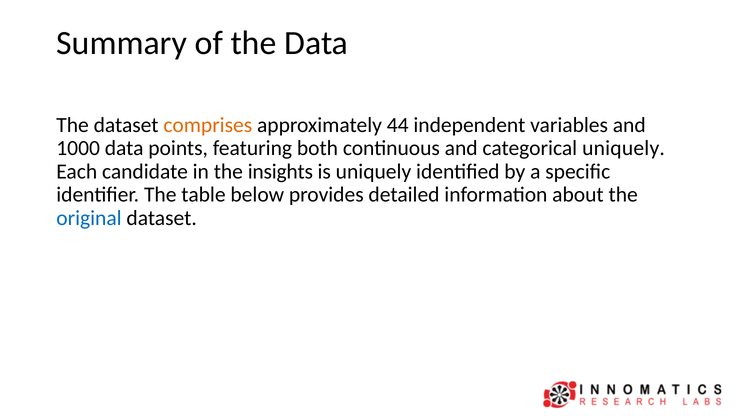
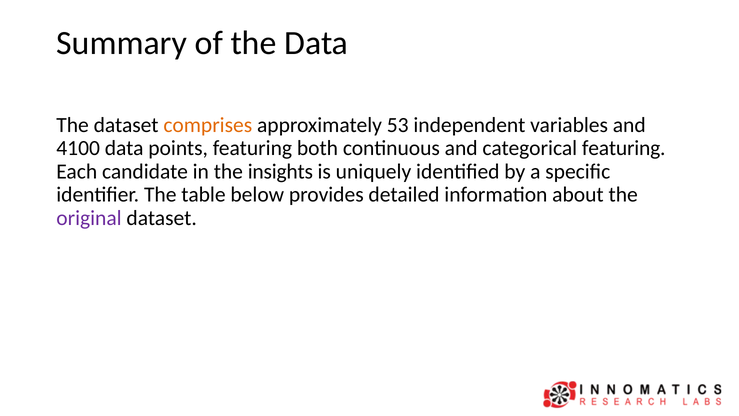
44: 44 -> 53
1000: 1000 -> 4100
categorical uniquely: uniquely -> featuring
original colour: blue -> purple
